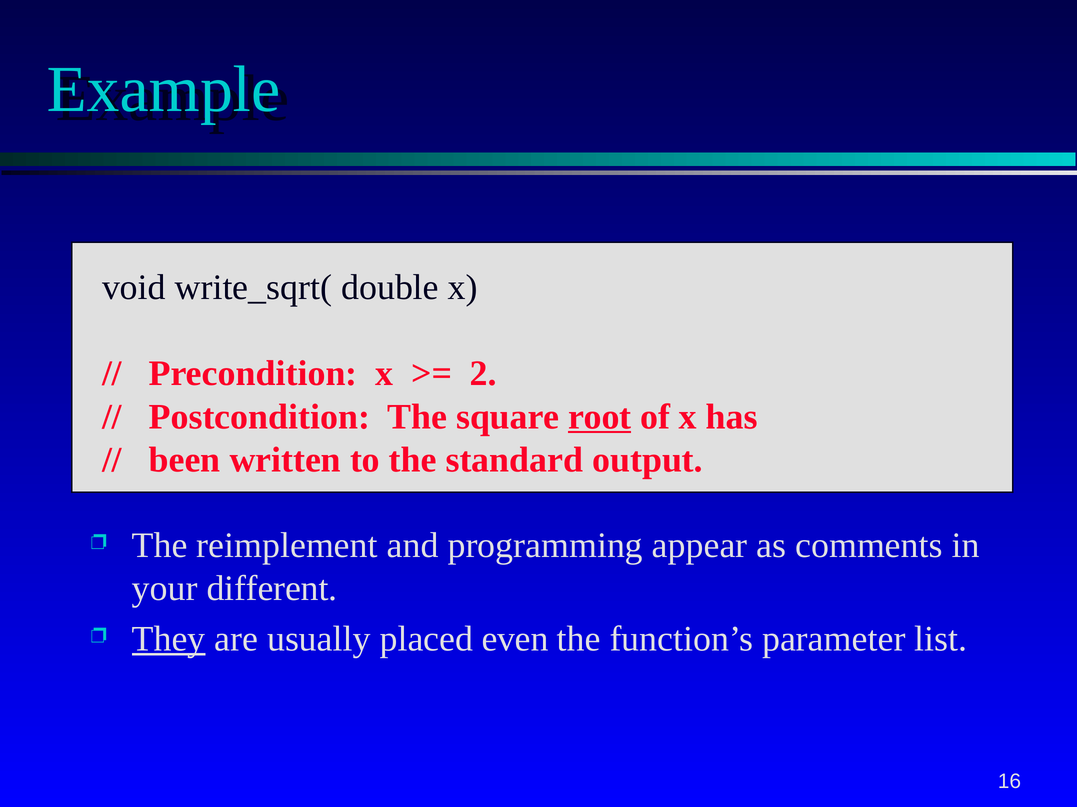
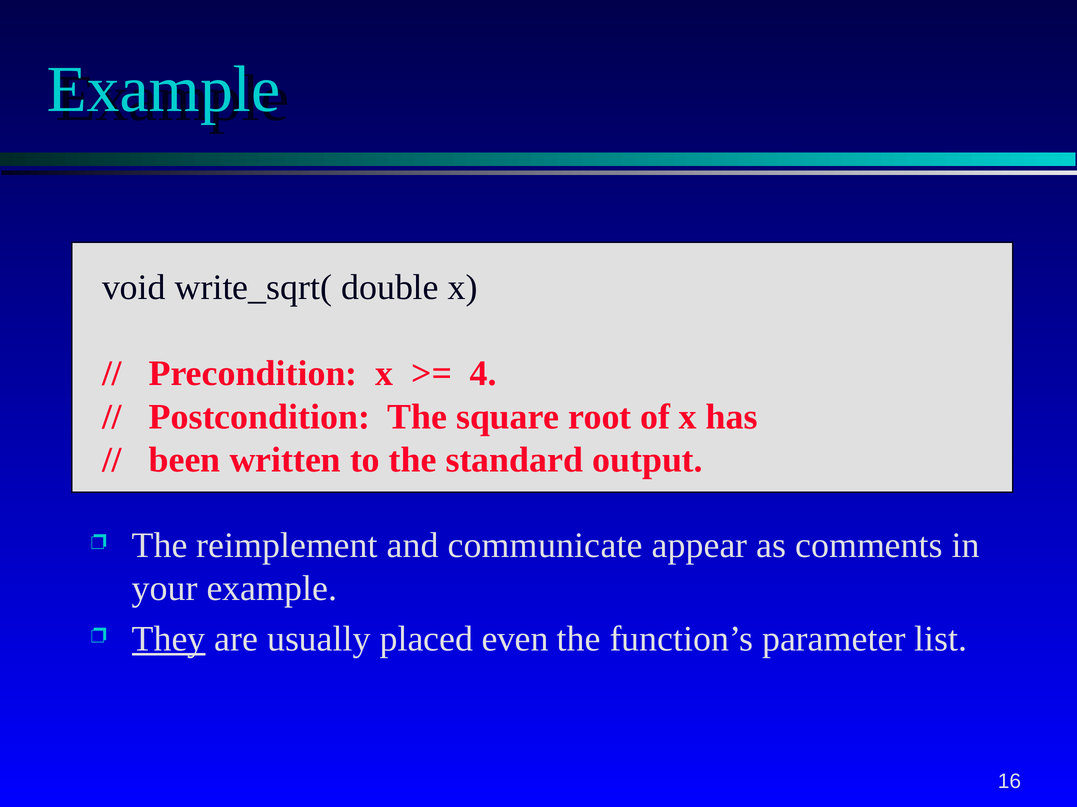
2: 2 -> 4
root underline: present -> none
programming: programming -> communicate
your different: different -> example
